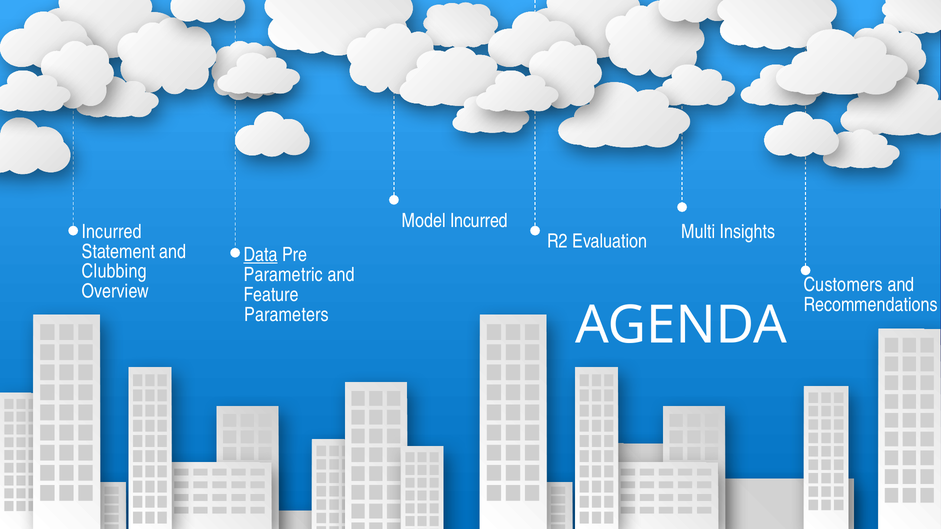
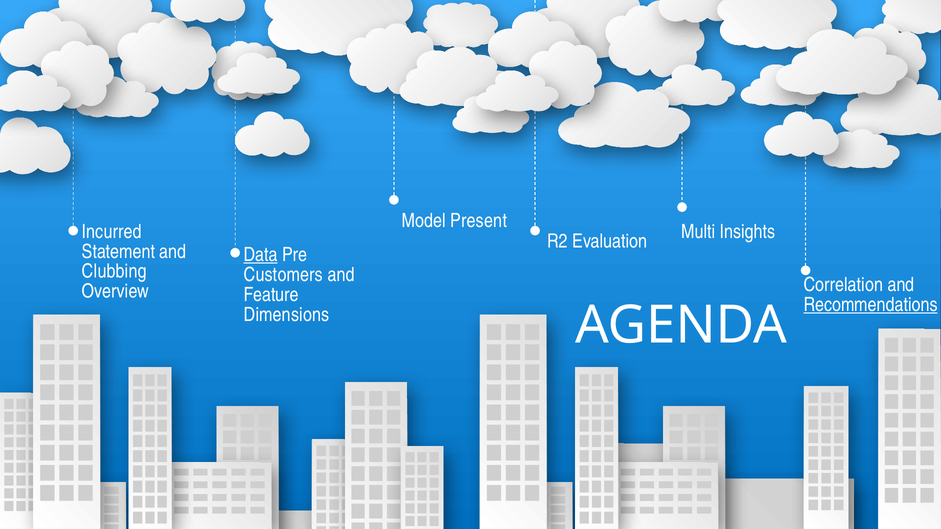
Model Incurred: Incurred -> Present
Parametric: Parametric -> Customers
Customers: Customers -> Correlation
Recommendations underline: none -> present
Parameters: Parameters -> Dimensions
